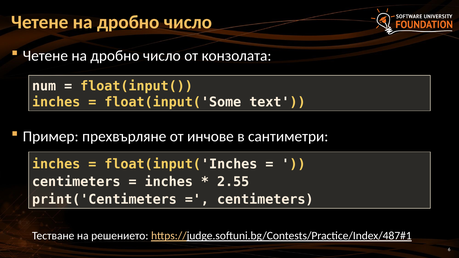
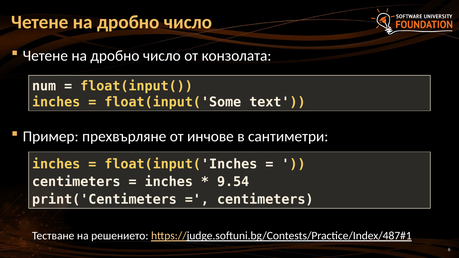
2.55: 2.55 -> 9.54
